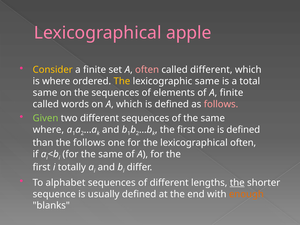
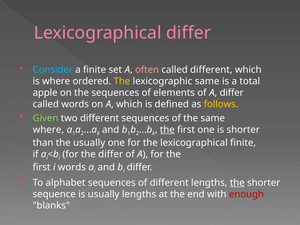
Lexicographical apple: apple -> differ
Consider colour: yellow -> light blue
same at (45, 93): same -> apple
of A finite: finite -> differ
follows at (221, 104) colour: pink -> yellow
the at (167, 130) underline: none -> present
one is defined: defined -> shorter
the follows: follows -> usually
lexicographical often: often -> finite
for the same: same -> differ
i totally: totally -> words
usually defined: defined -> lengths
enough colour: orange -> red
